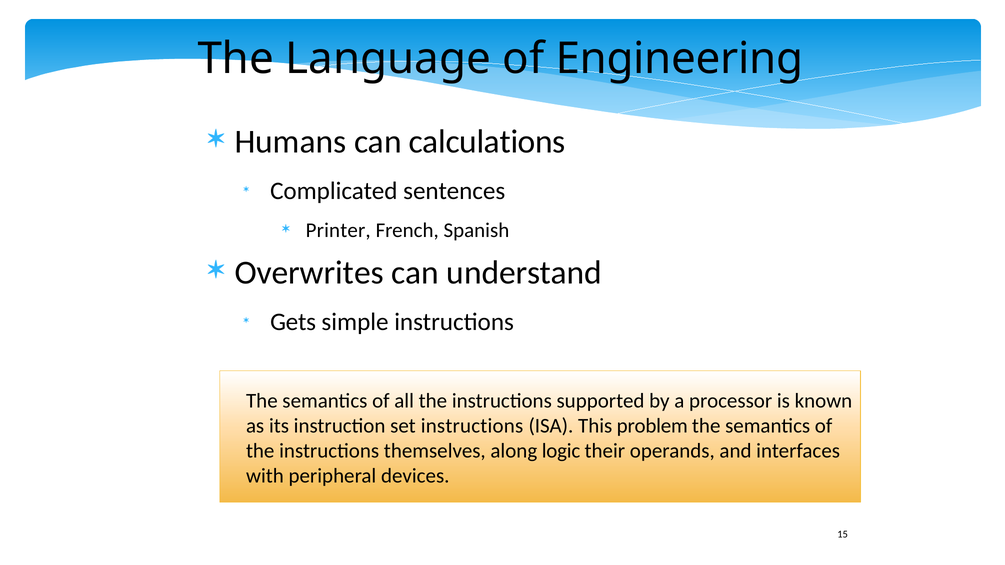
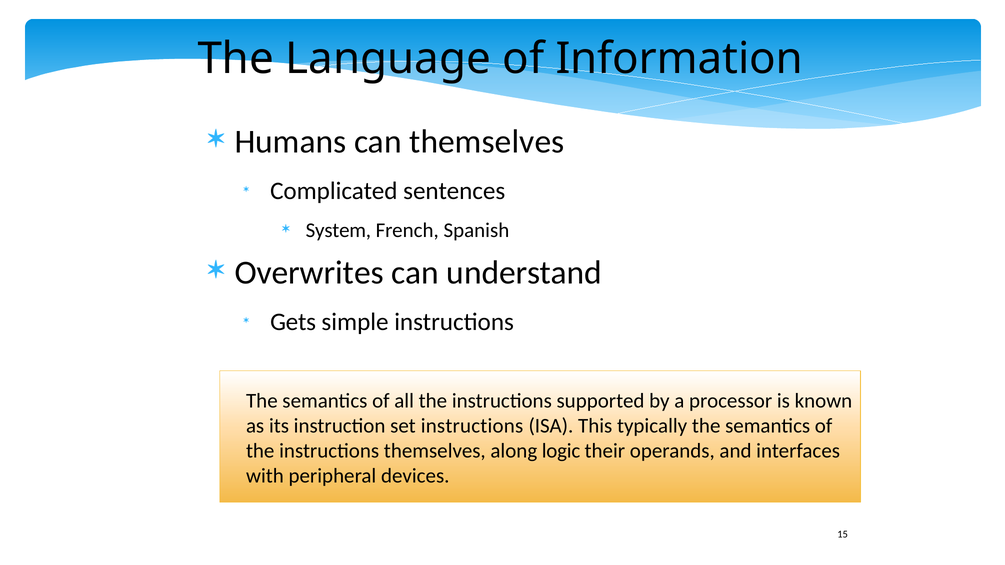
Engineering: Engineering -> Information
can calculations: calculations -> themselves
Printer: Printer -> System
problem: problem -> typically
